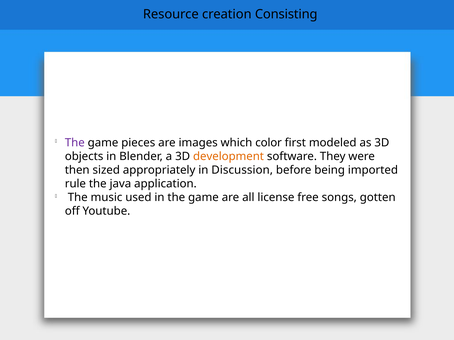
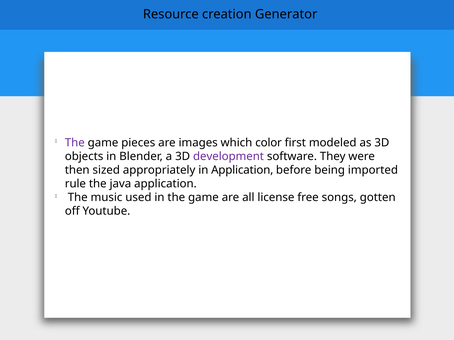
Consisting: Consisting -> Generator
development colour: orange -> purple
in Discussion: Discussion -> Application
